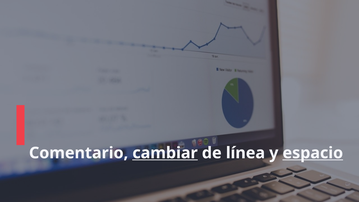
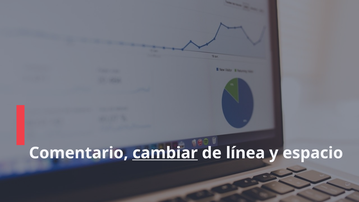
espacio underline: present -> none
